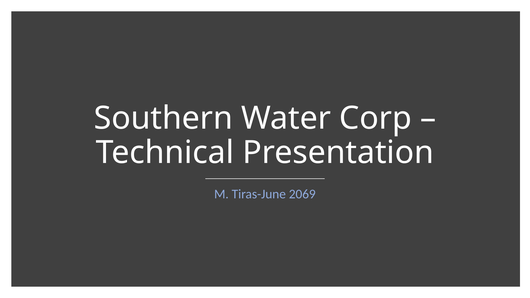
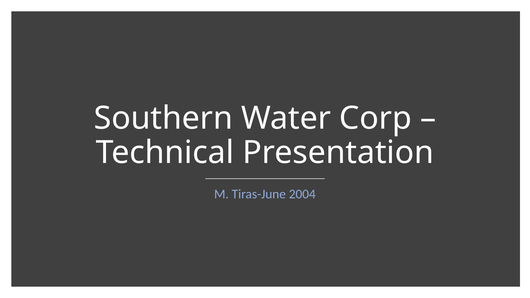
2069: 2069 -> 2004
